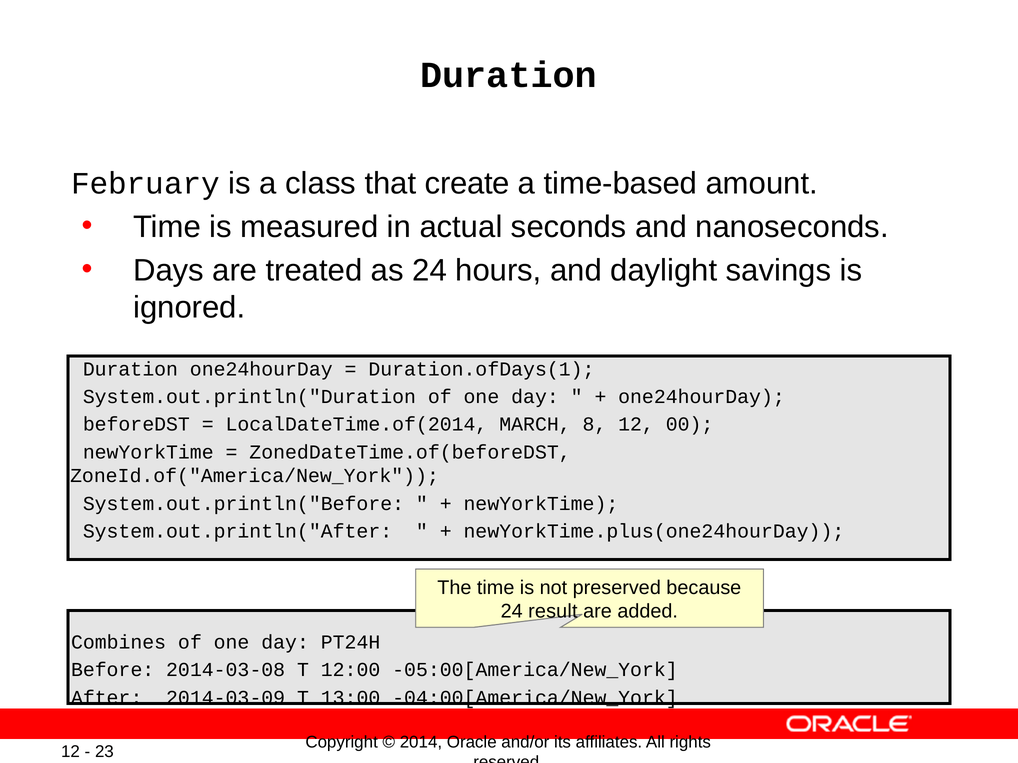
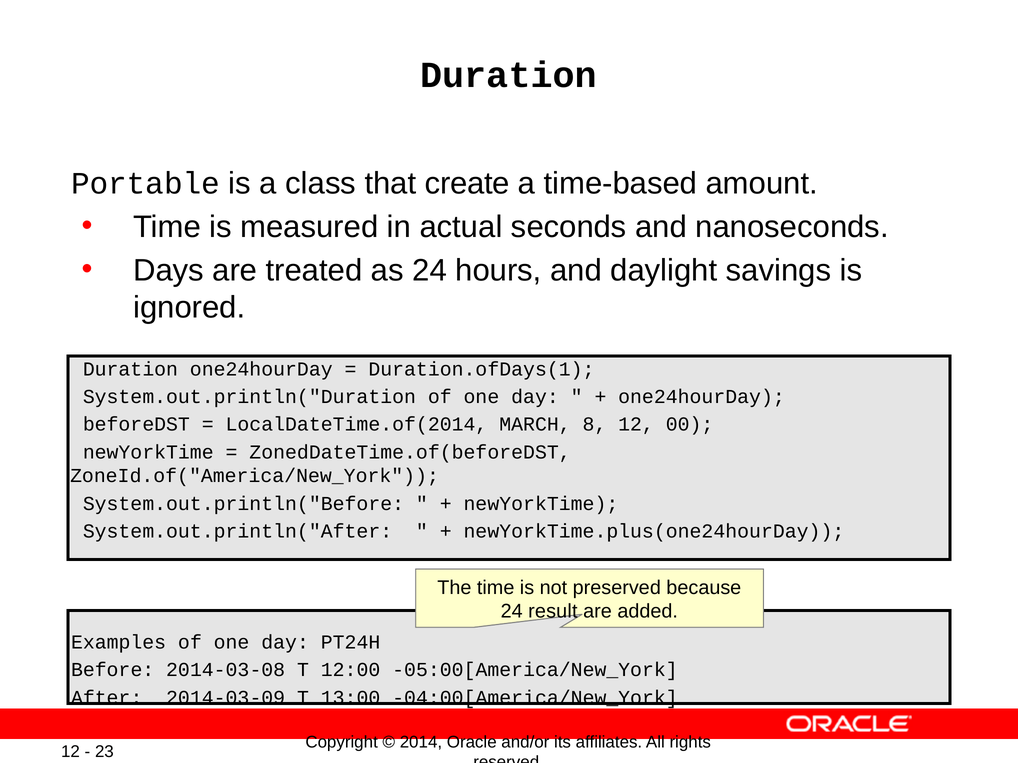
February: February -> Portable
Combines: Combines -> Examples
